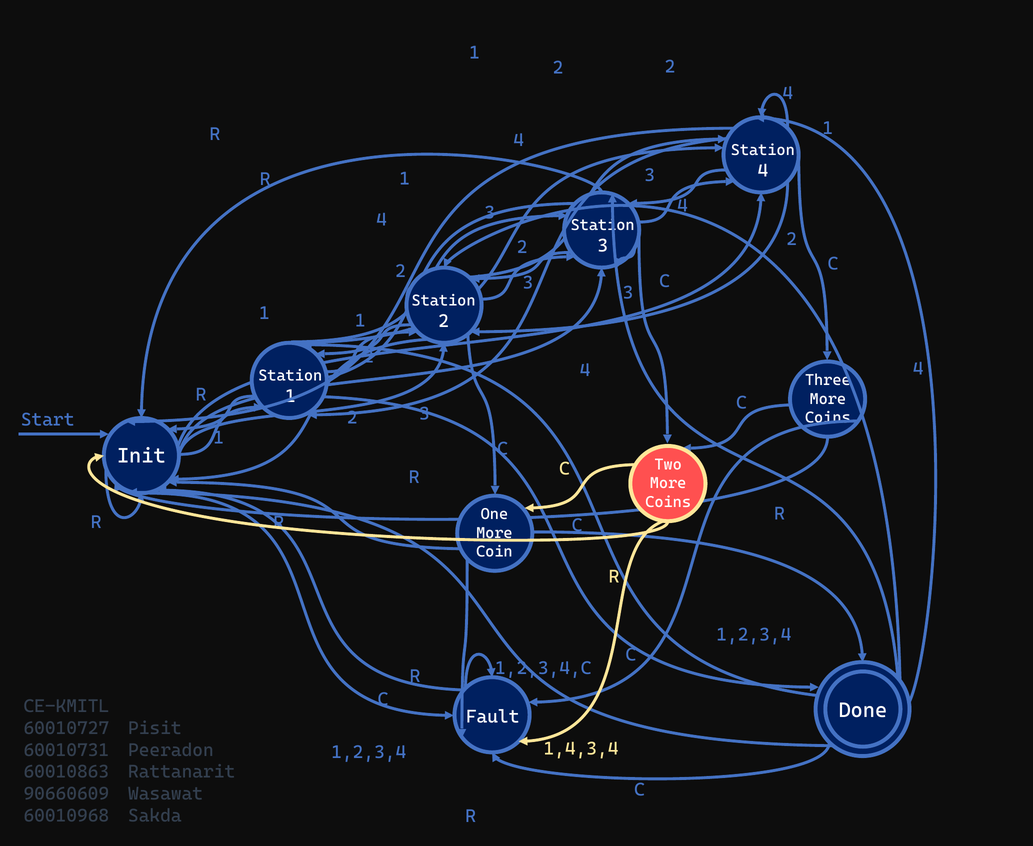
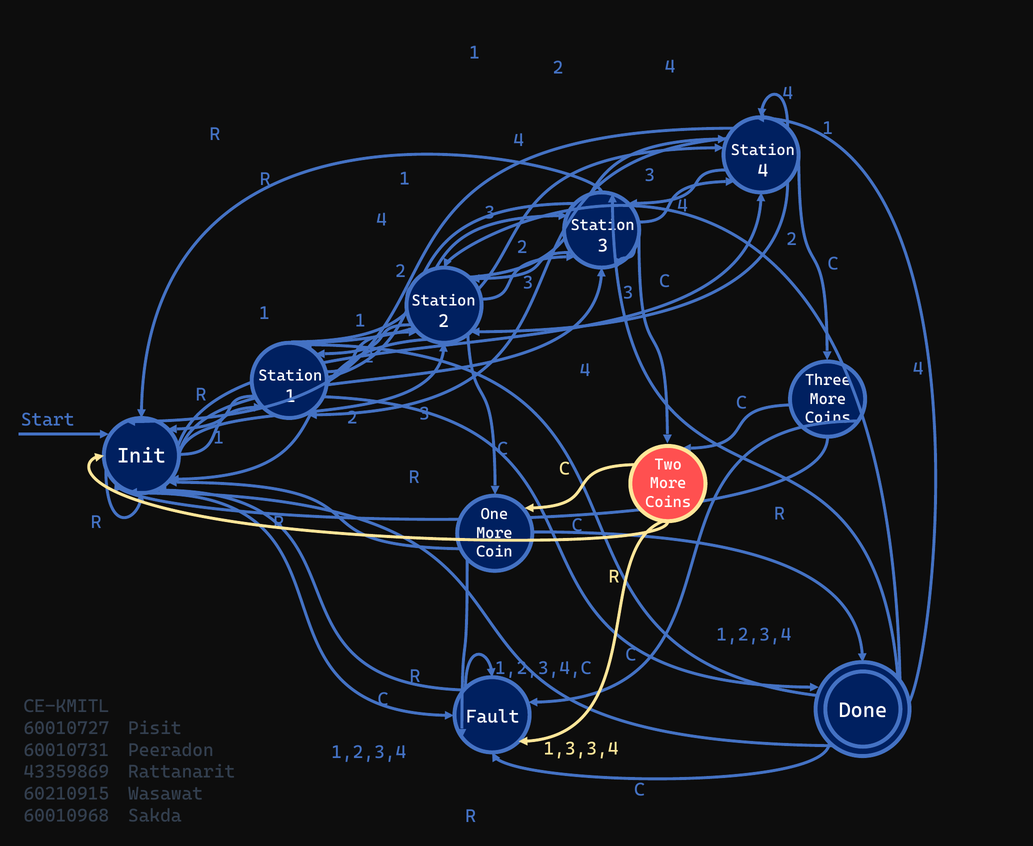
2 at (670, 67): 2 -> 4
1,4,3,4: 1,4,3,4 -> 1,3,3,4
60010863: 60010863 -> 43359869
90660609: 90660609 -> 60210915
